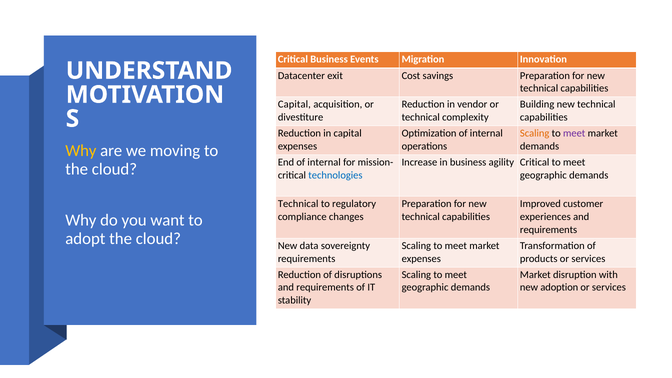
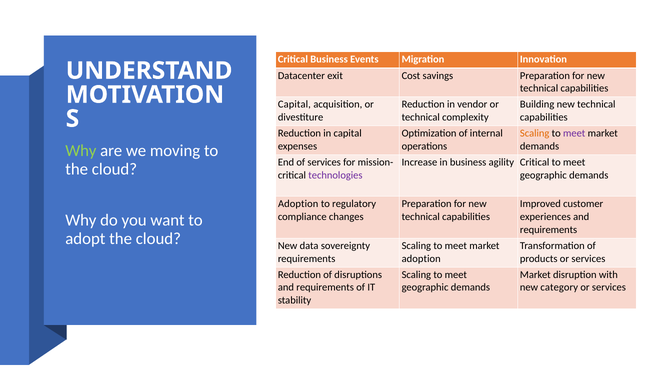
Why at (81, 151) colour: yellow -> light green
End of internal: internal -> services
technologies colour: blue -> purple
Technical at (298, 204): Technical -> Adoption
expenses at (421, 259): expenses -> adoption
adoption: adoption -> category
